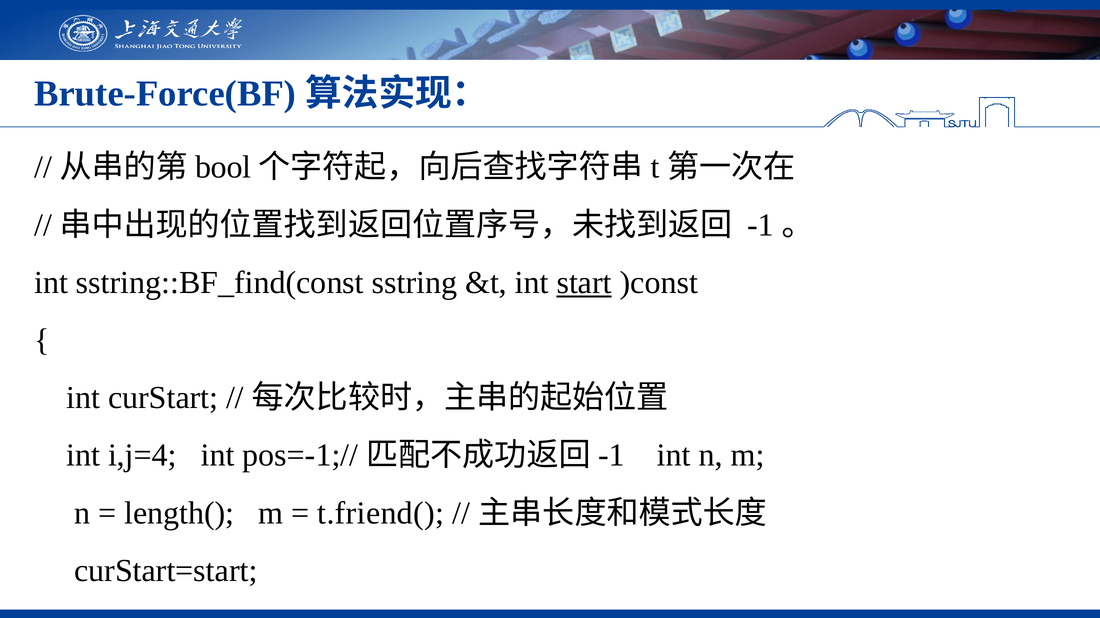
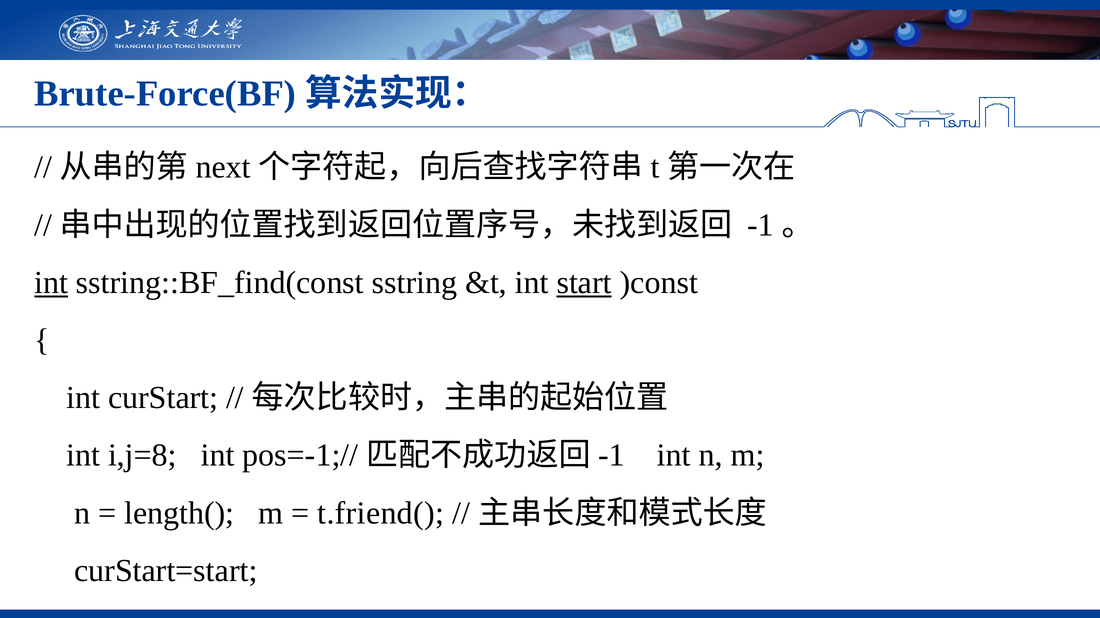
bool: bool -> next
int at (51, 283) underline: none -> present
i,j=4: i,j=4 -> i,j=8
